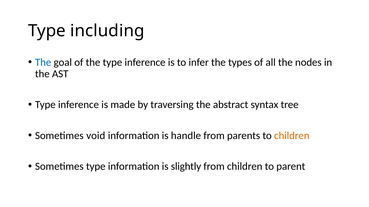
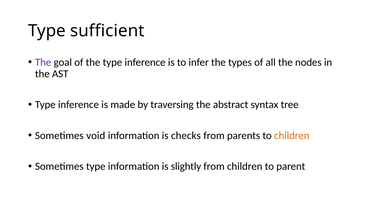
including: including -> sufficient
The at (43, 62) colour: blue -> purple
handle: handle -> checks
